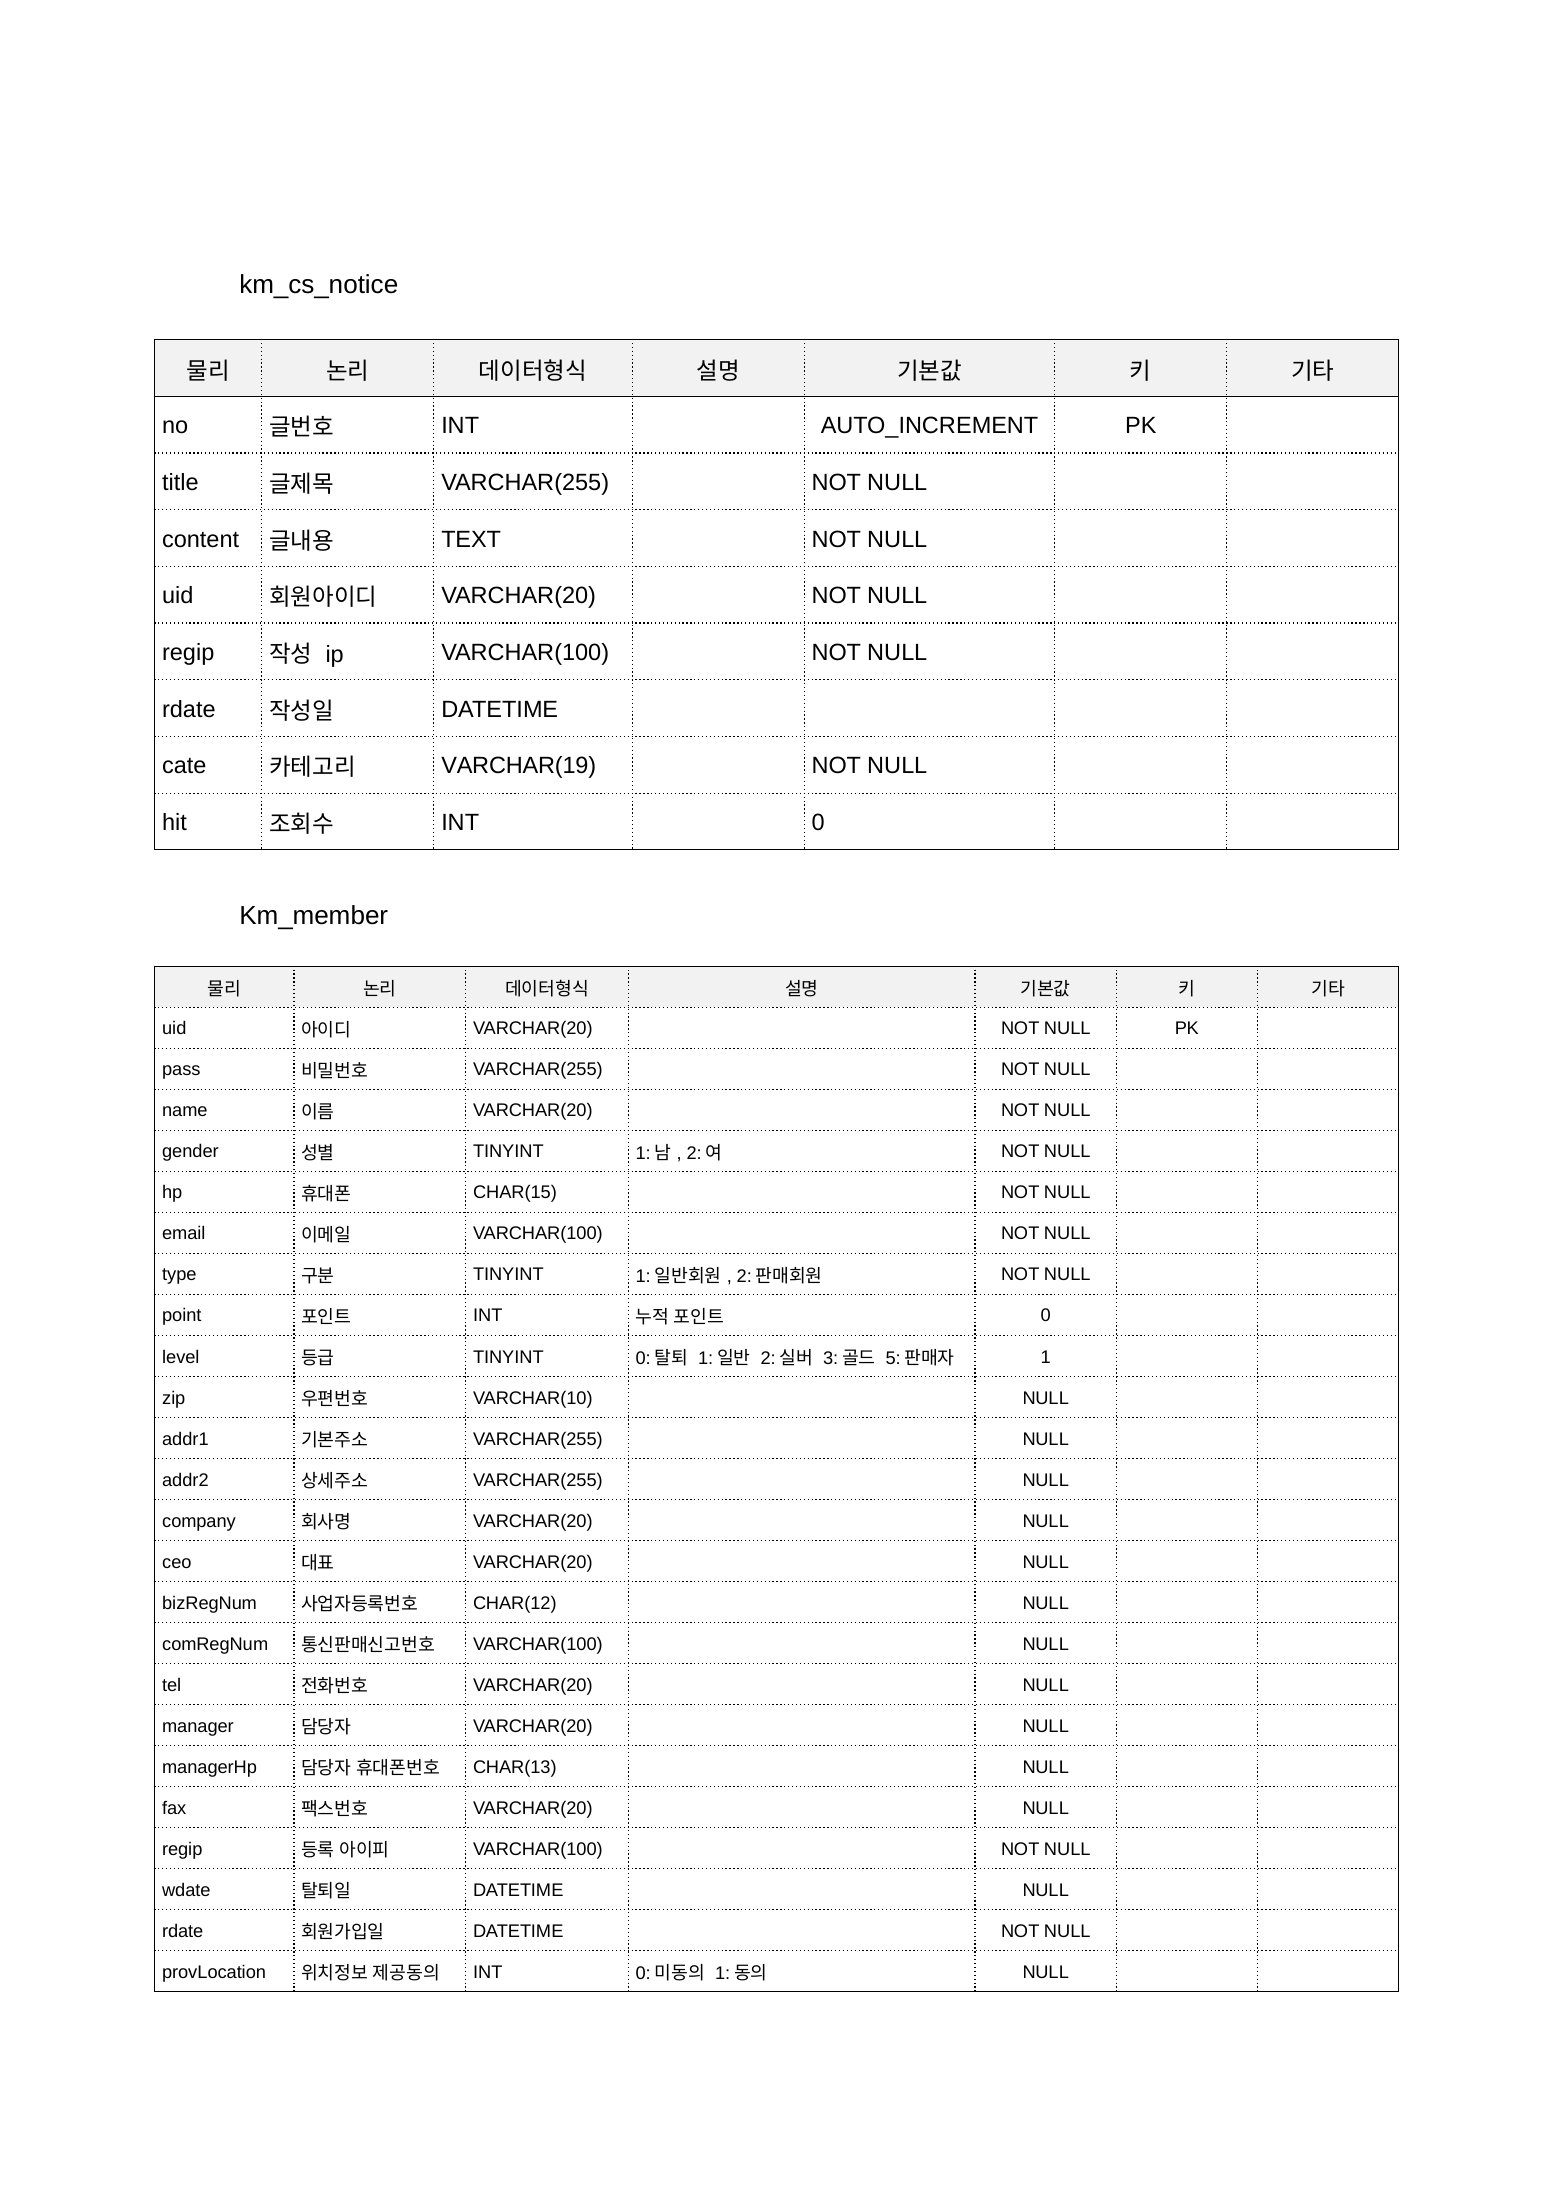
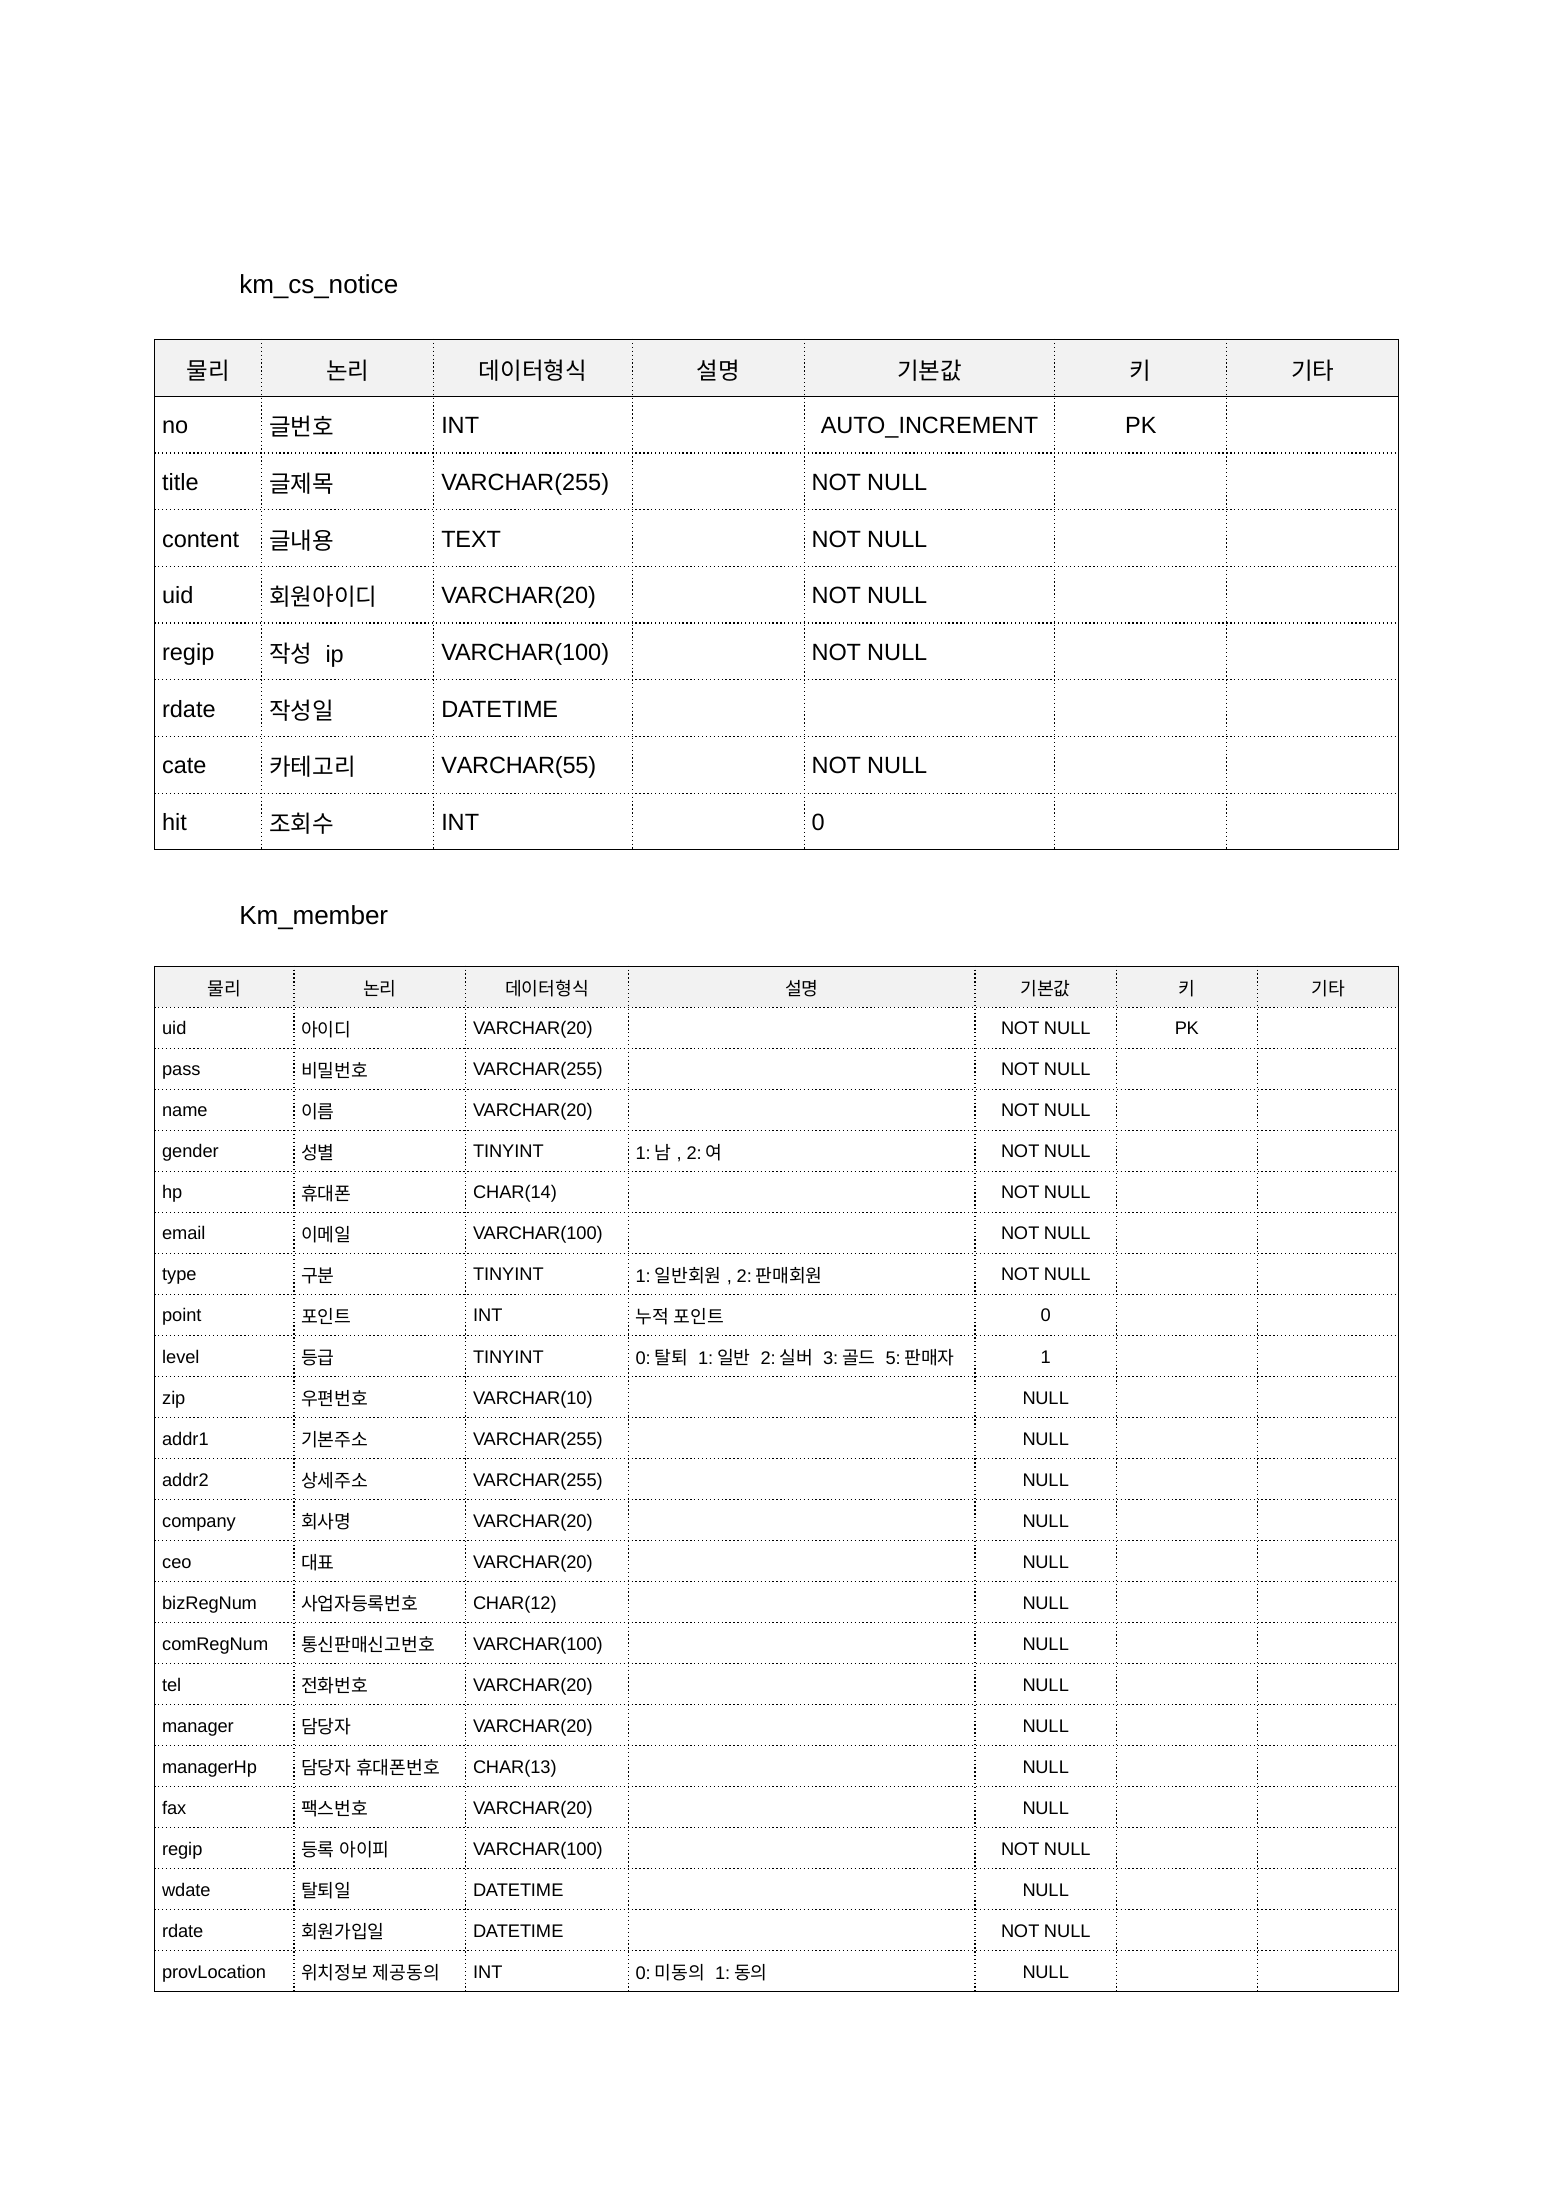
VARCHAR(19: VARCHAR(19 -> VARCHAR(55
CHAR(15: CHAR(15 -> CHAR(14
